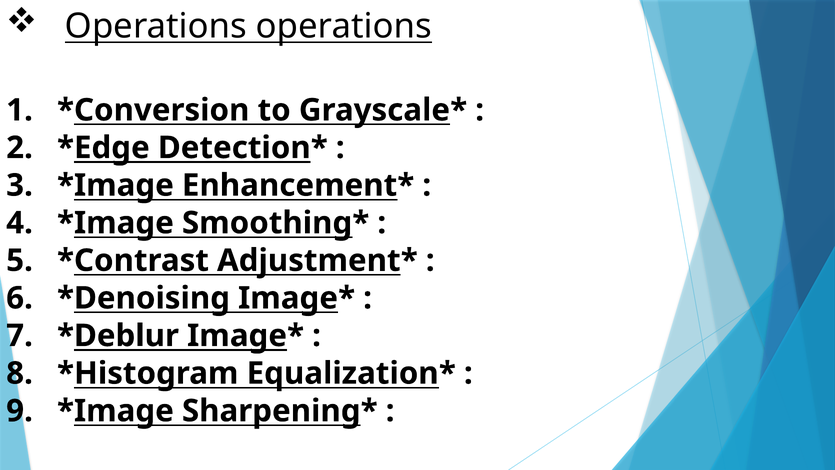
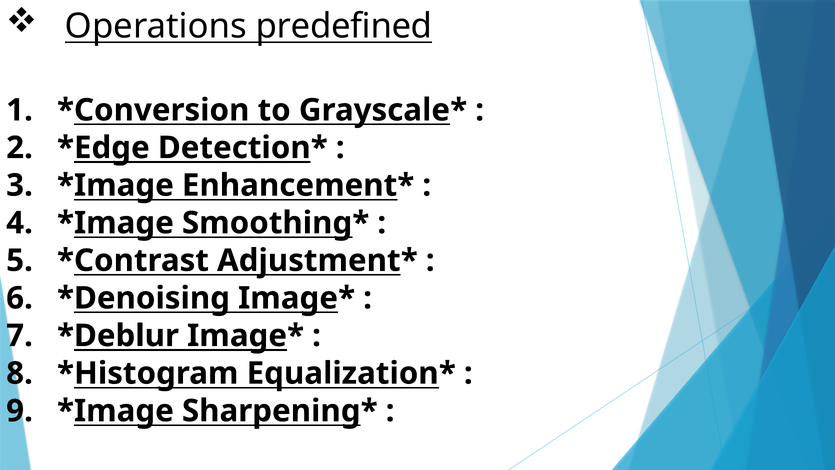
Operations operations: operations -> predefined
